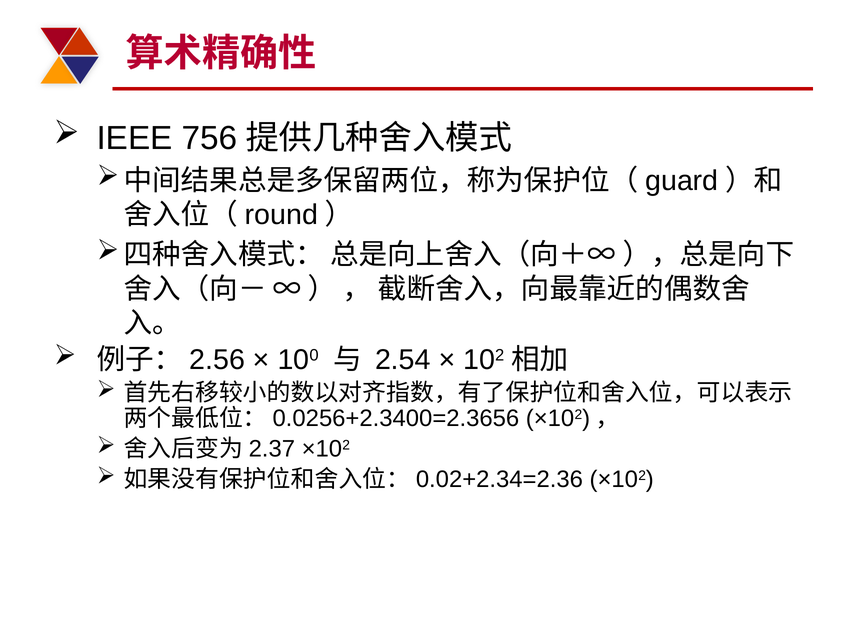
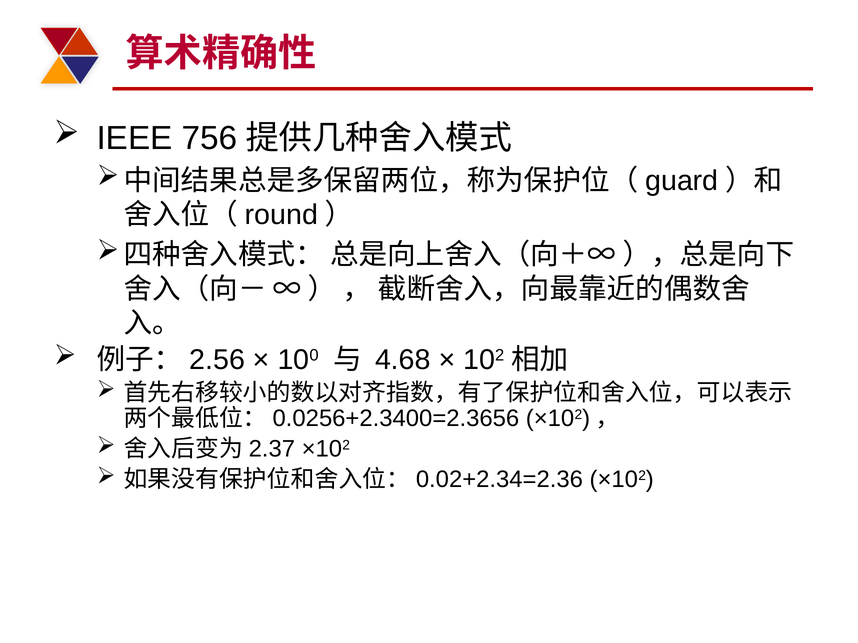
2.54: 2.54 -> 4.68
